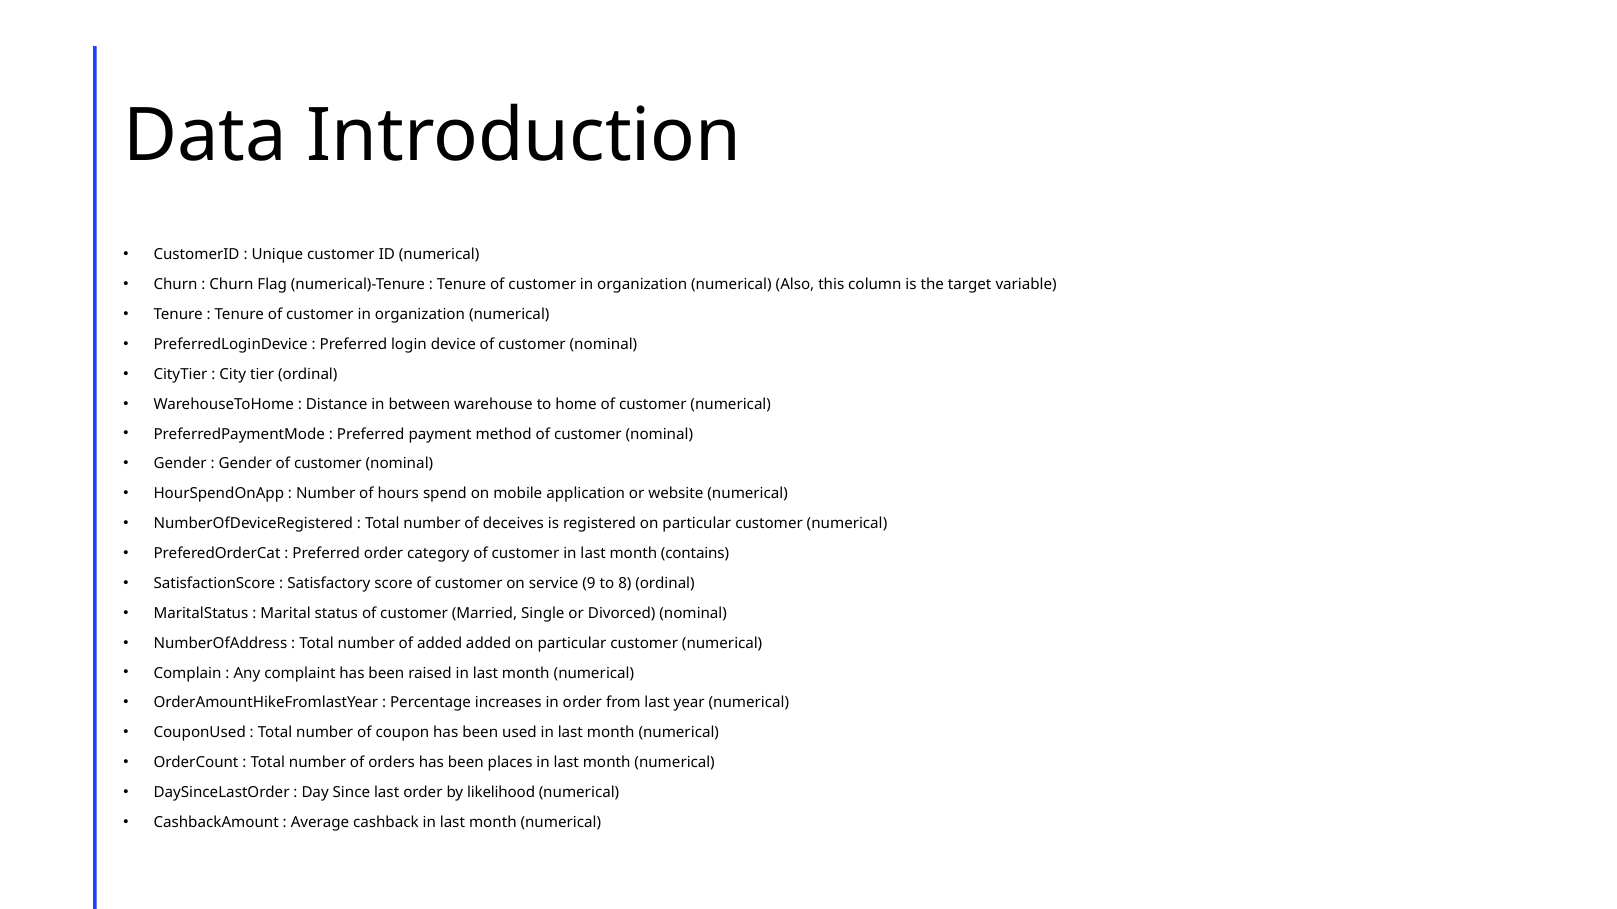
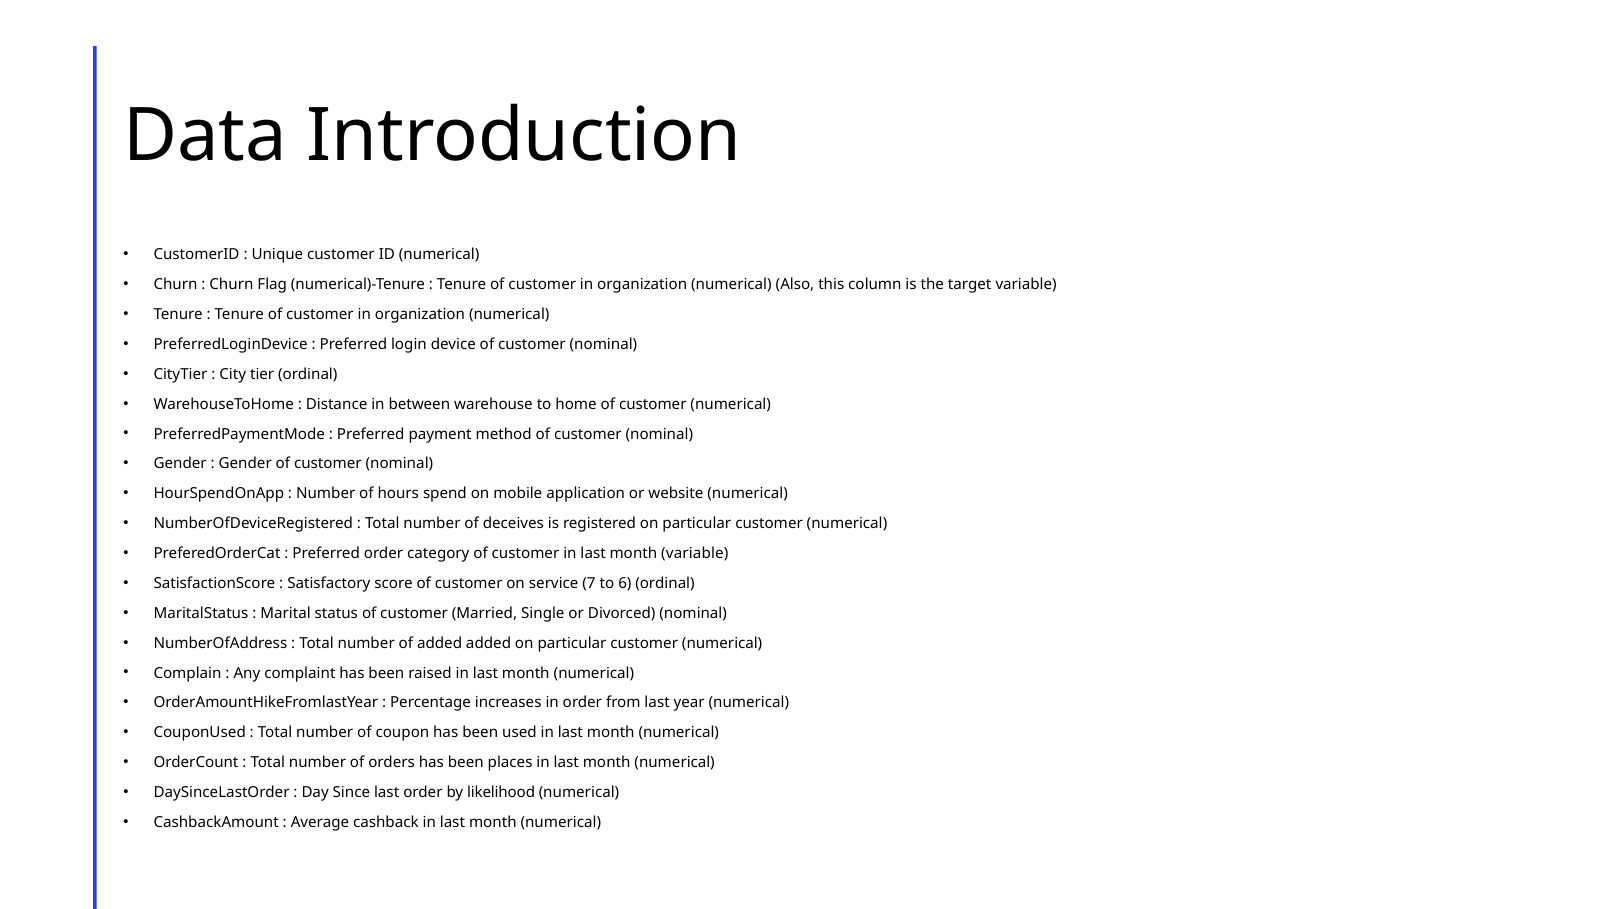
month contains: contains -> variable
9: 9 -> 7
8: 8 -> 6
